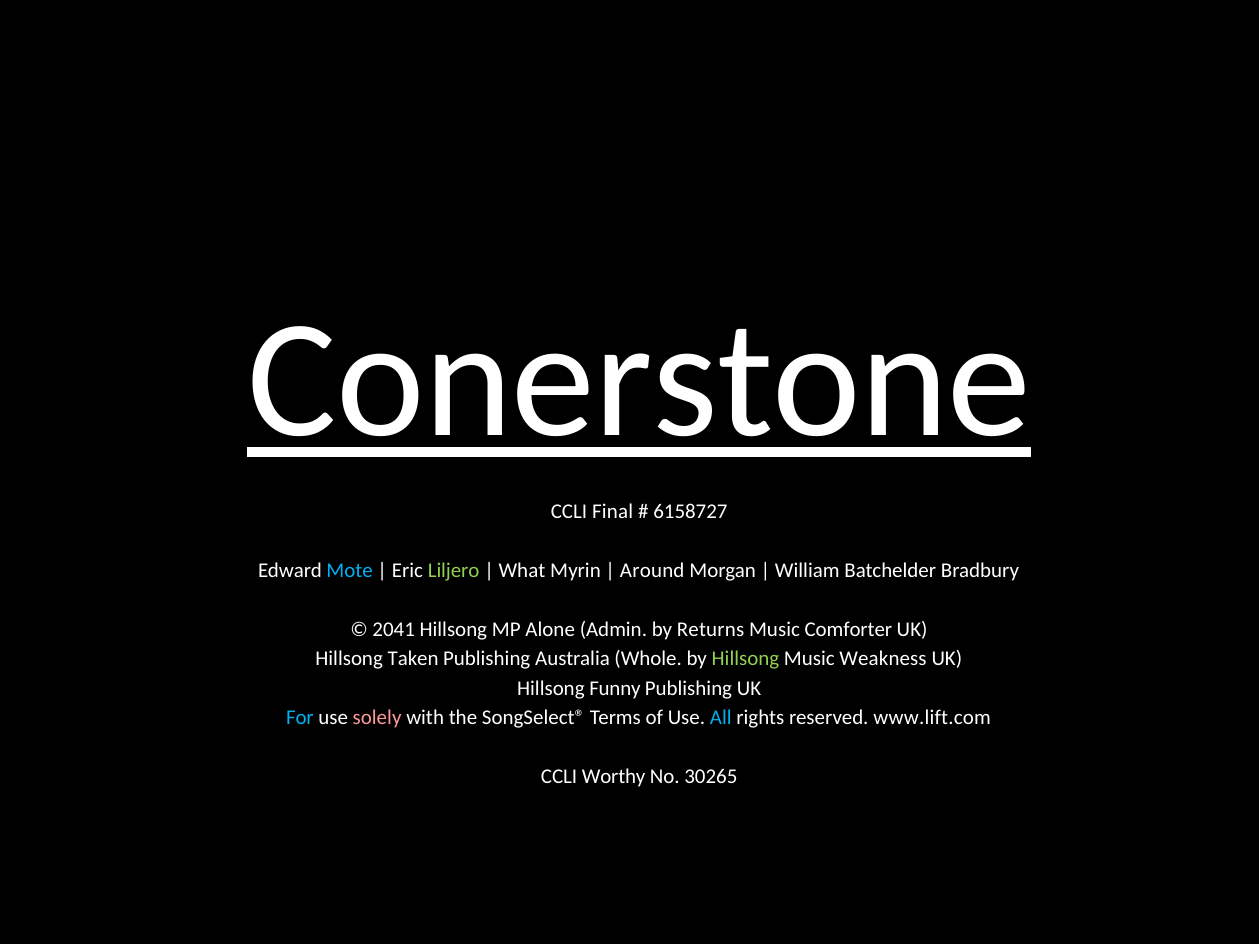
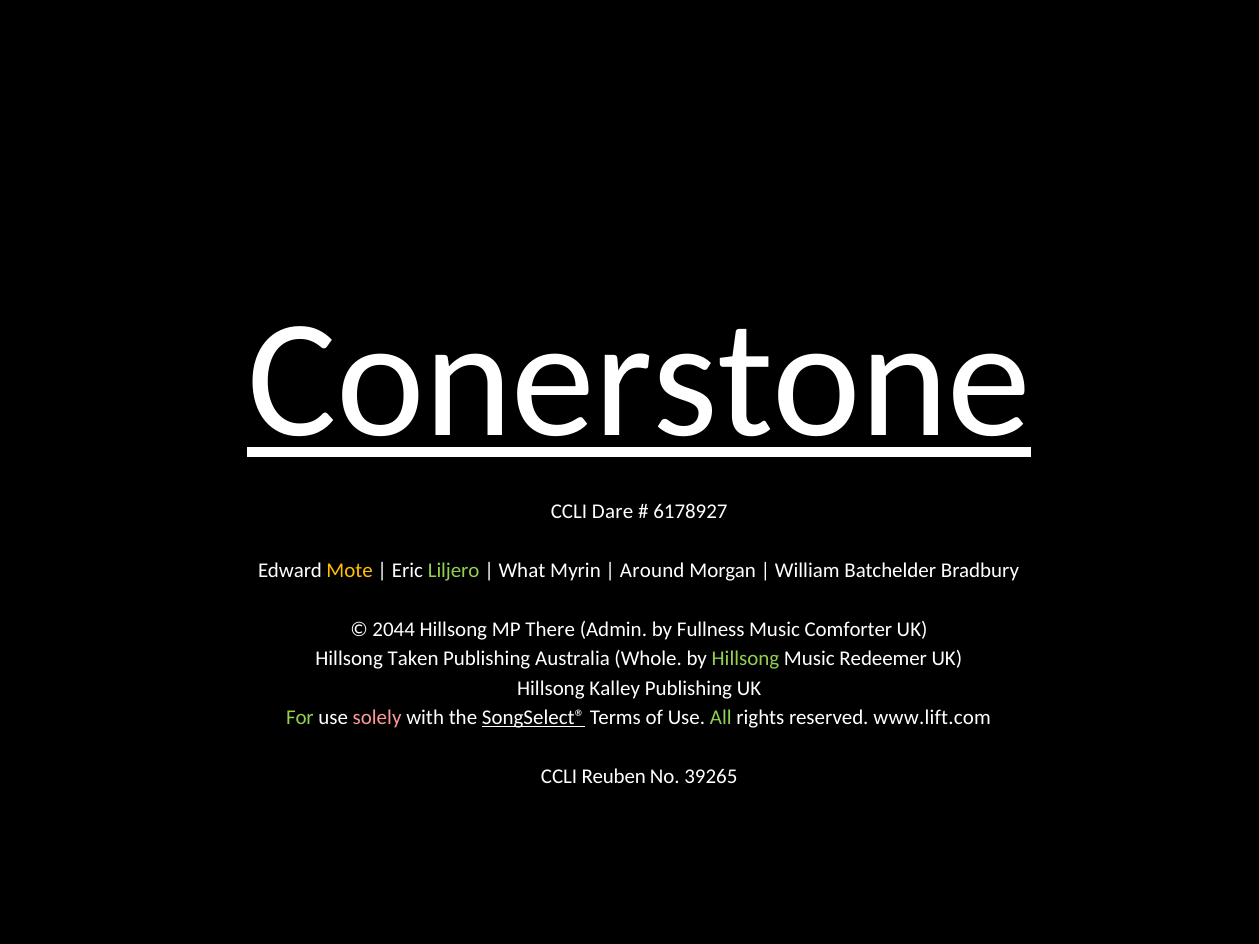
Final: Final -> Dare
6158727: 6158727 -> 6178927
Mote colour: light blue -> yellow
2041: 2041 -> 2044
Alone: Alone -> There
Returns: Returns -> Fullness
Weakness: Weakness -> Redeemer
Funny: Funny -> Kalley
For colour: light blue -> light green
SongSelect® underline: none -> present
All colour: light blue -> light green
Worthy: Worthy -> Reuben
30265: 30265 -> 39265
